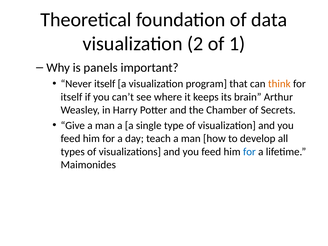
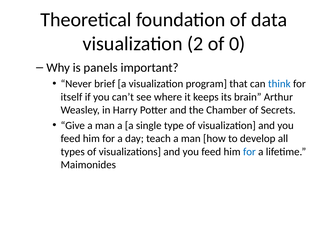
1: 1 -> 0
Never itself: itself -> brief
think colour: orange -> blue
